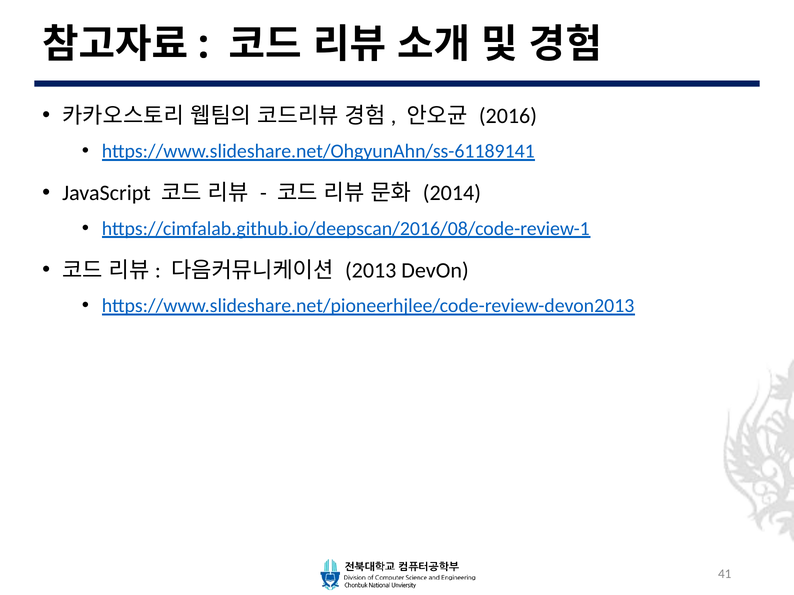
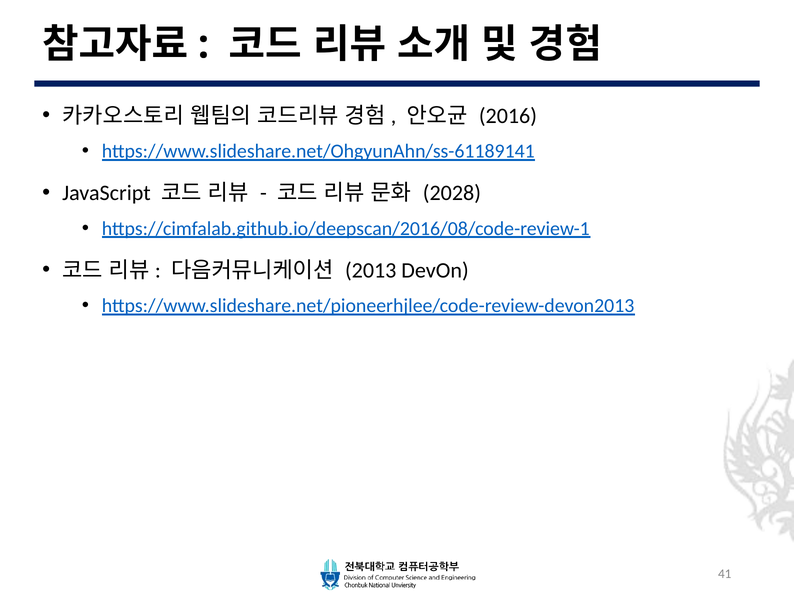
2014: 2014 -> 2028
